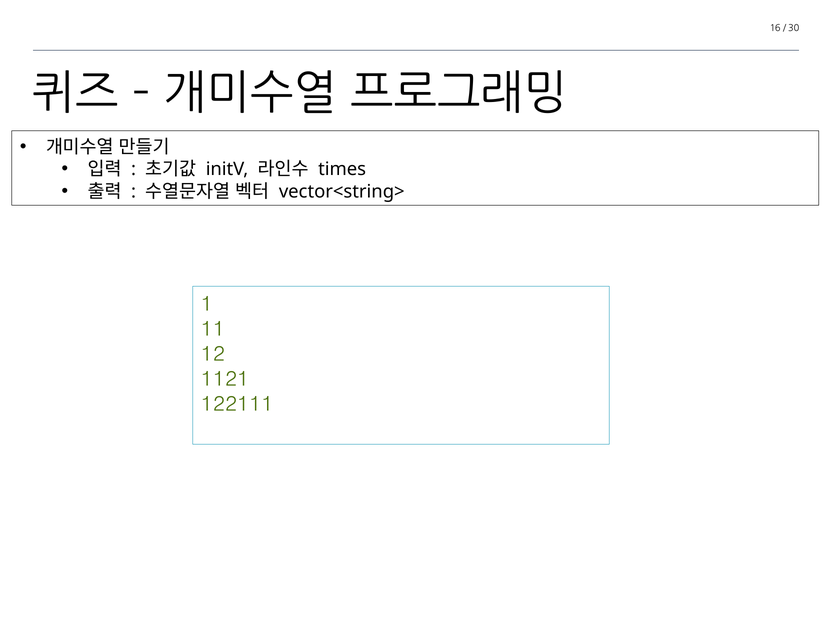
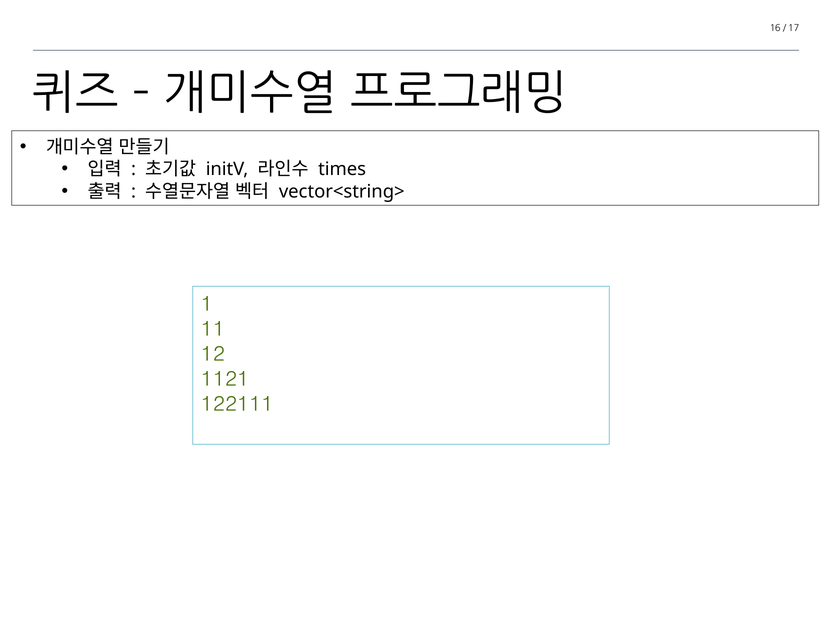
30: 30 -> 17
